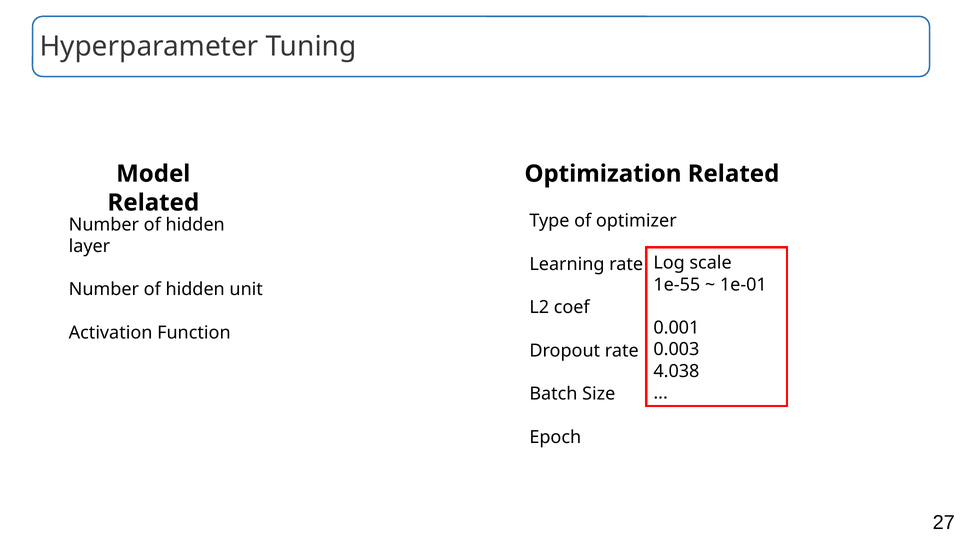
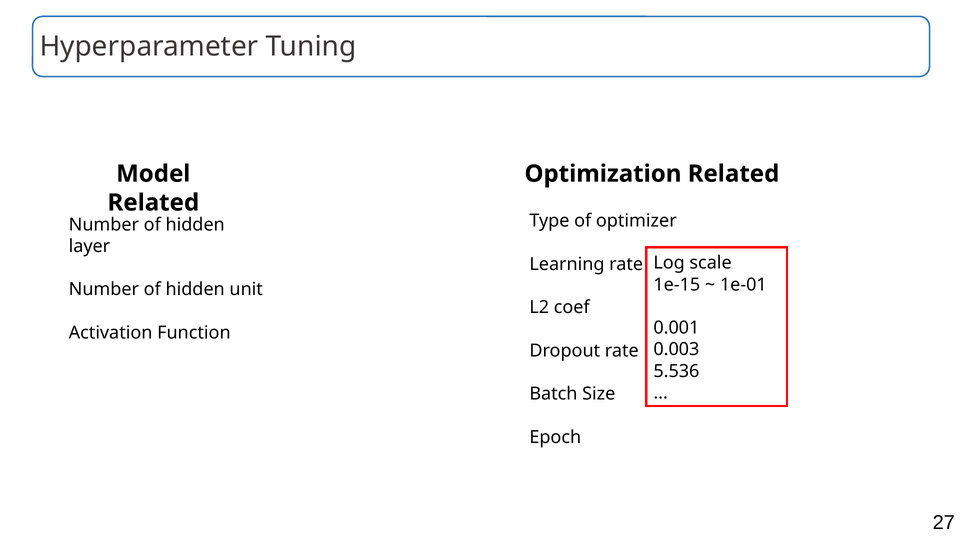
1e-55: 1e-55 -> 1e-15
4.038: 4.038 -> 5.536
